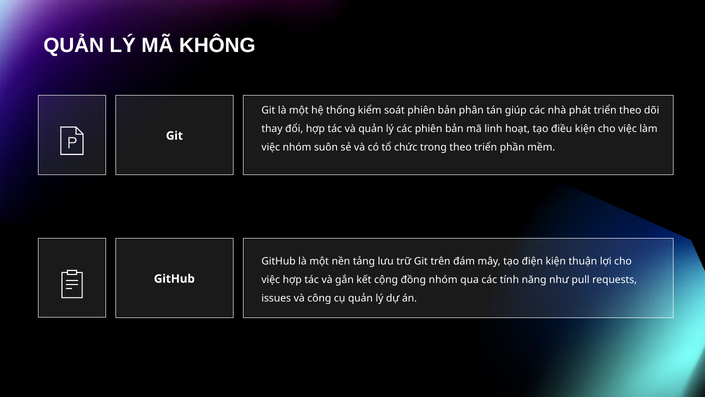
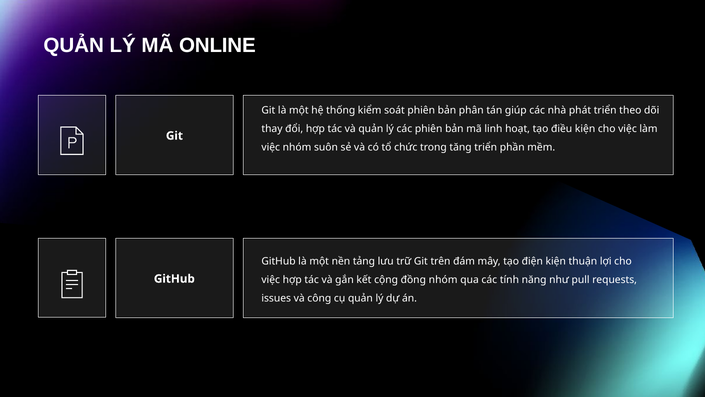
KHÔNG: KHÔNG -> ONLINE
trong theo: theo -> tăng
